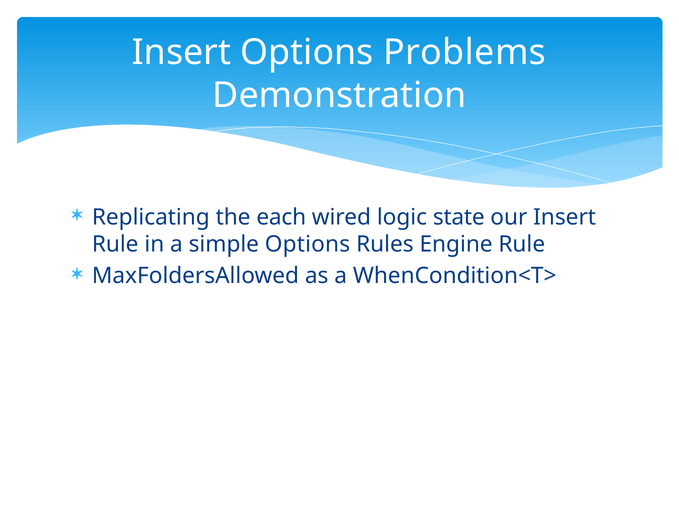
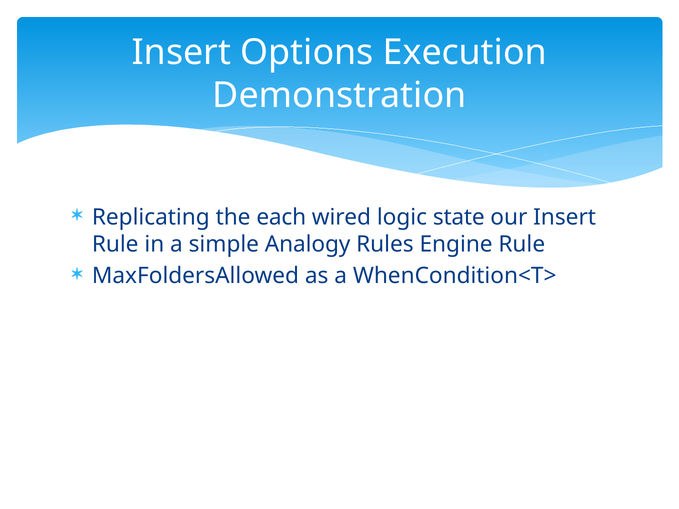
Problems: Problems -> Execution
simple Options: Options -> Analogy
